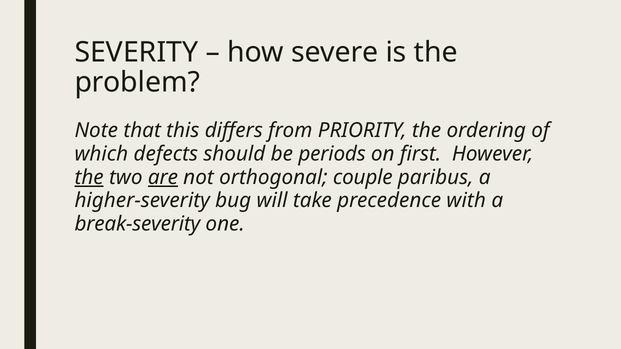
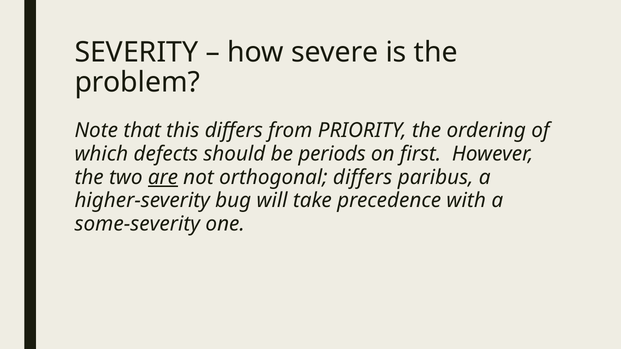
the at (89, 177) underline: present -> none
orthogonal couple: couple -> differs
break-severity: break-severity -> some-severity
